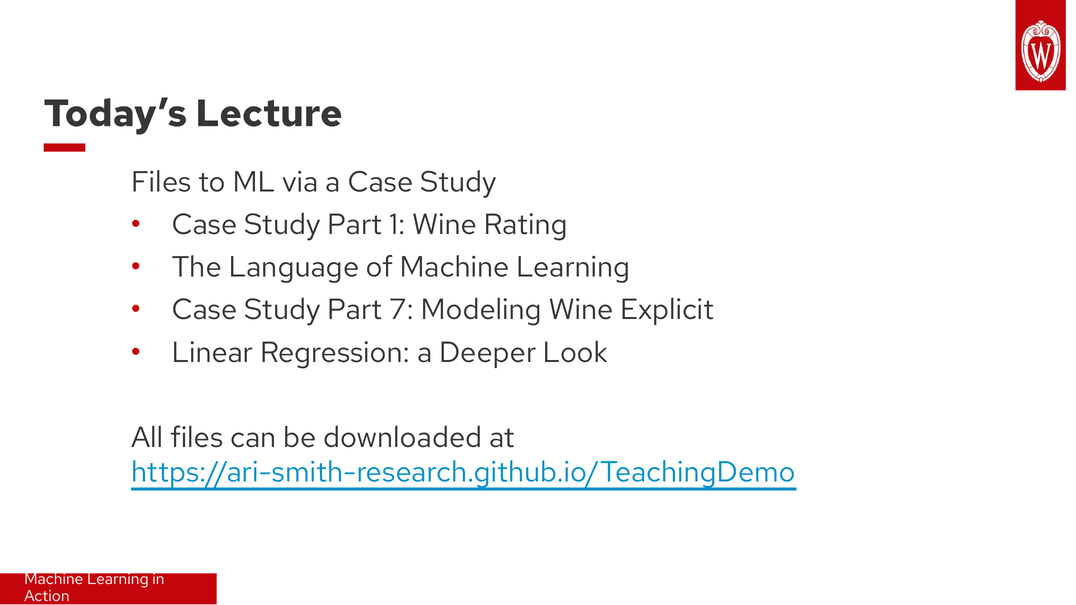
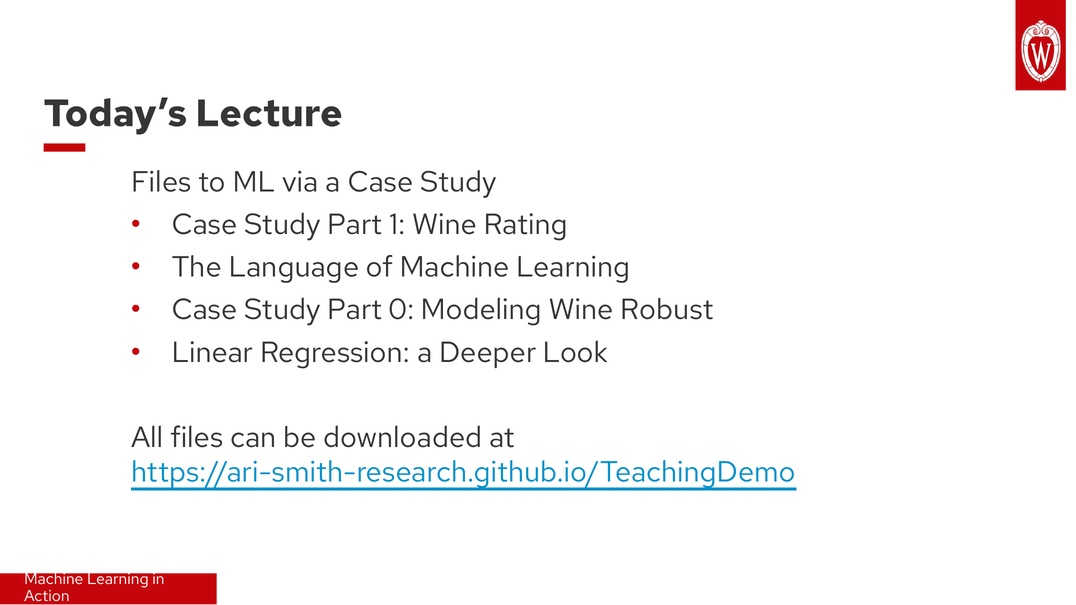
7: 7 -> 0
Explicit: Explicit -> Robust
